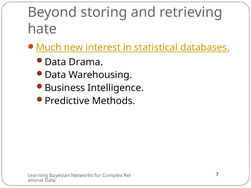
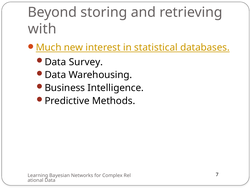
hate: hate -> with
Drama: Drama -> Survey
